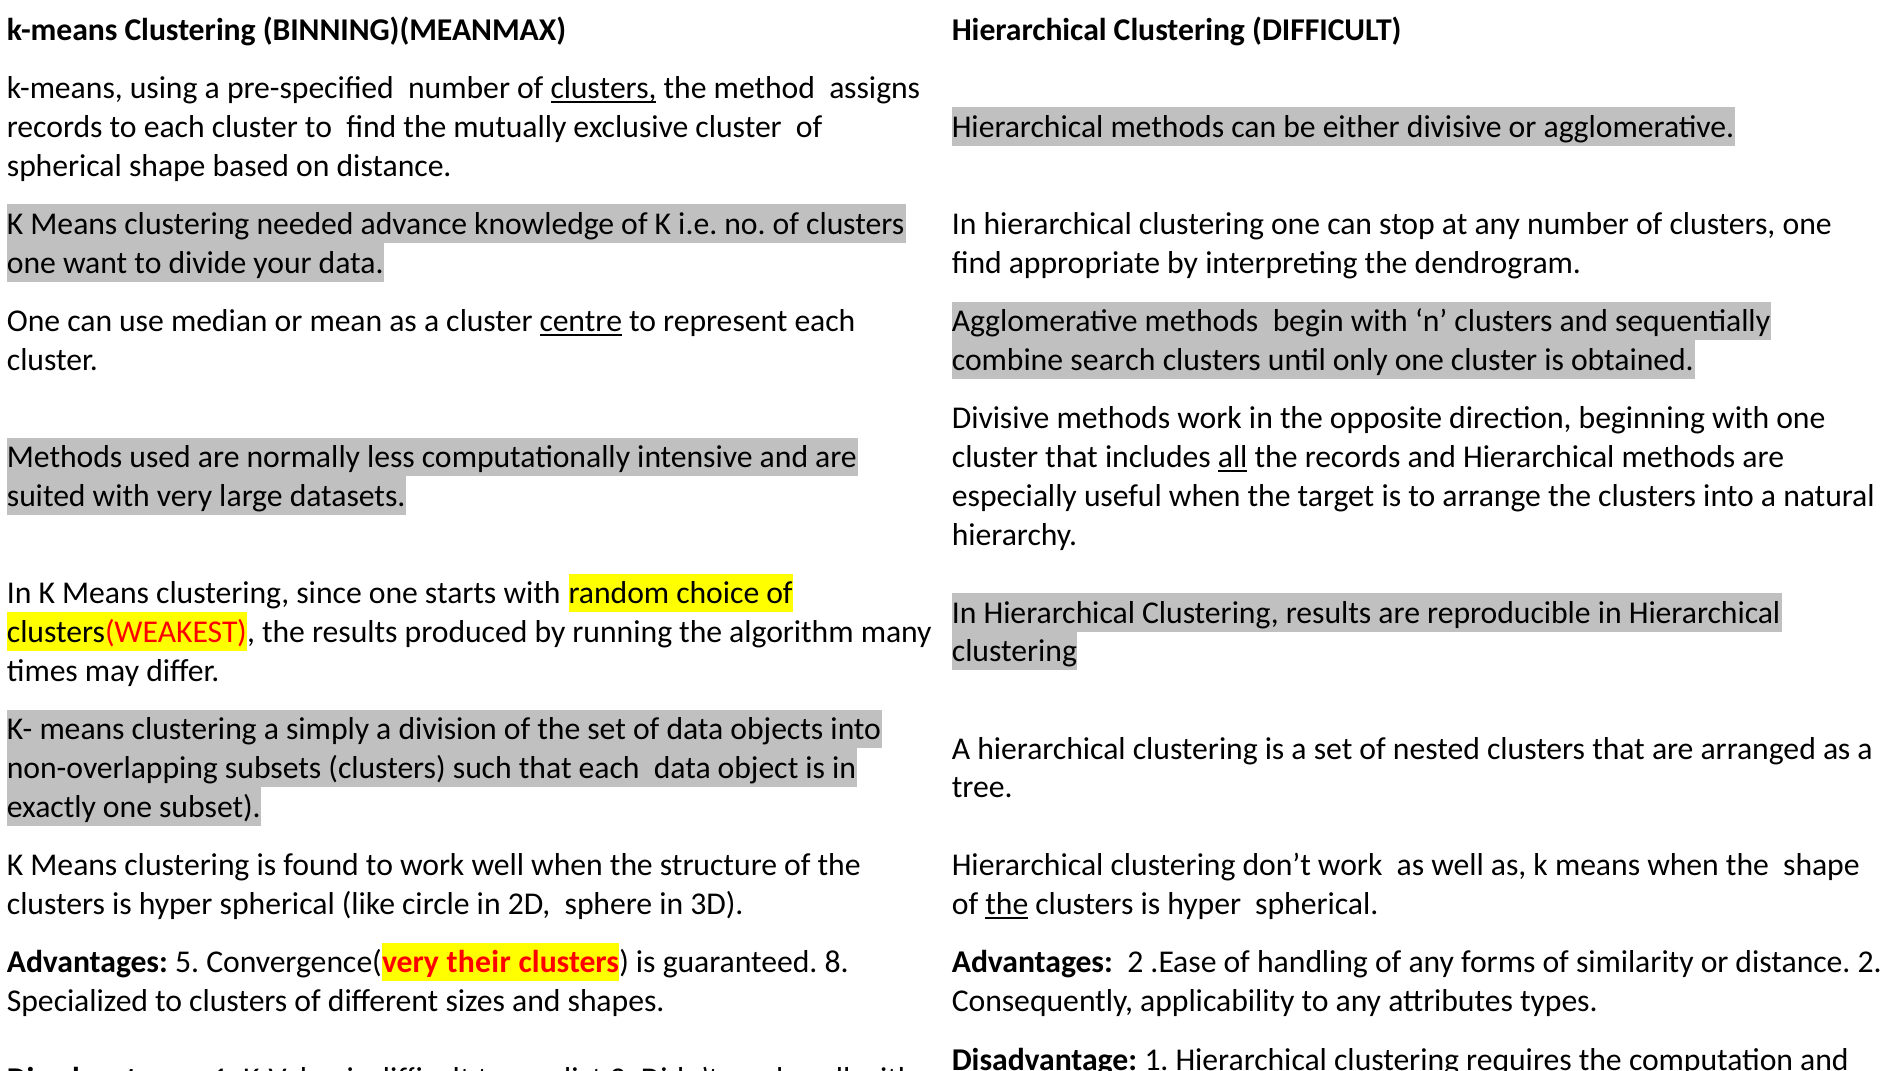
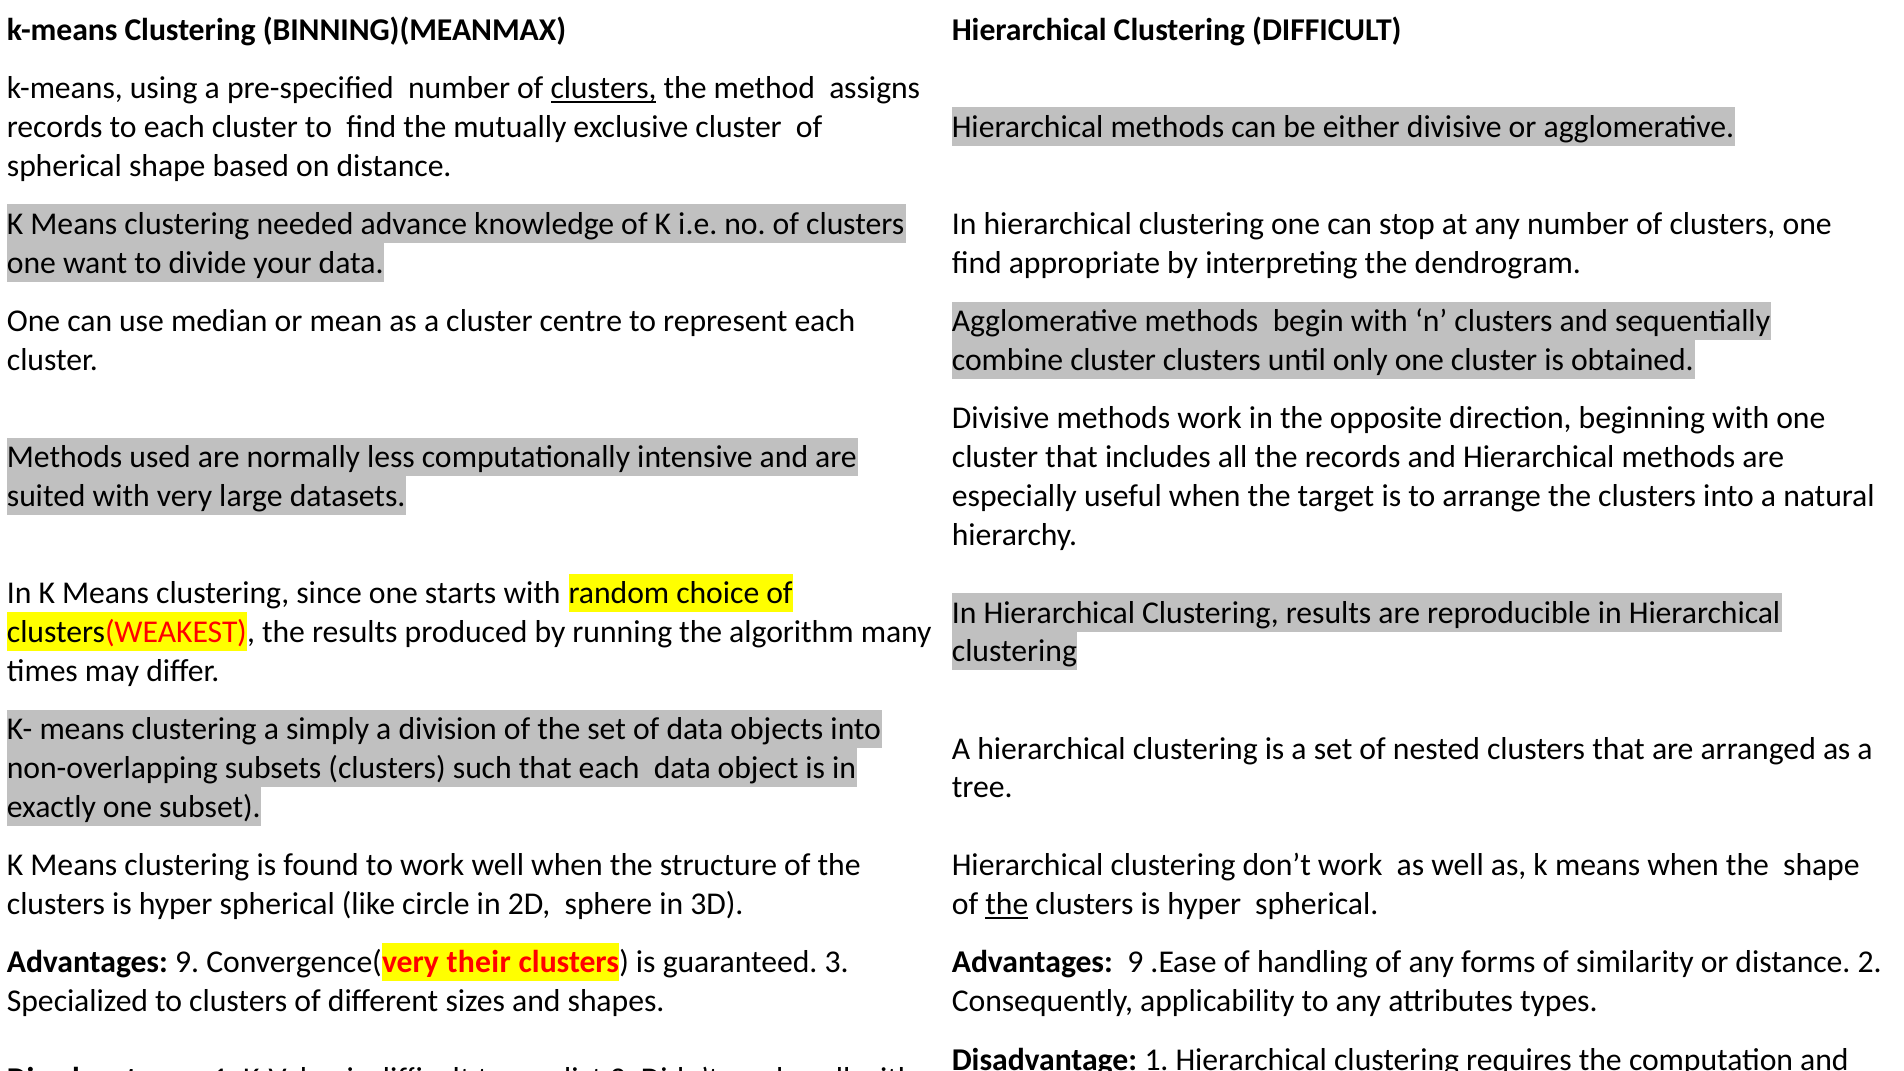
centre underline: present -> none
combine search: search -> cluster
all underline: present -> none
5 at (187, 962): 5 -> 9
8: 8 -> 3
2 at (1135, 962): 2 -> 9
